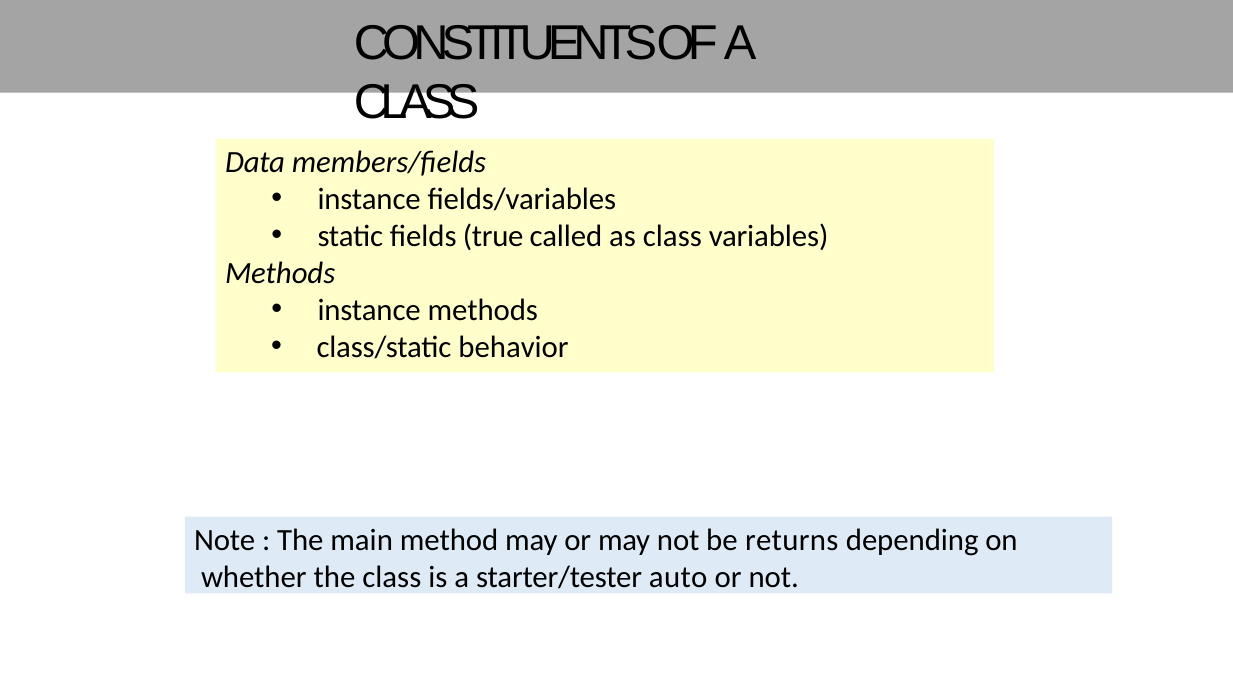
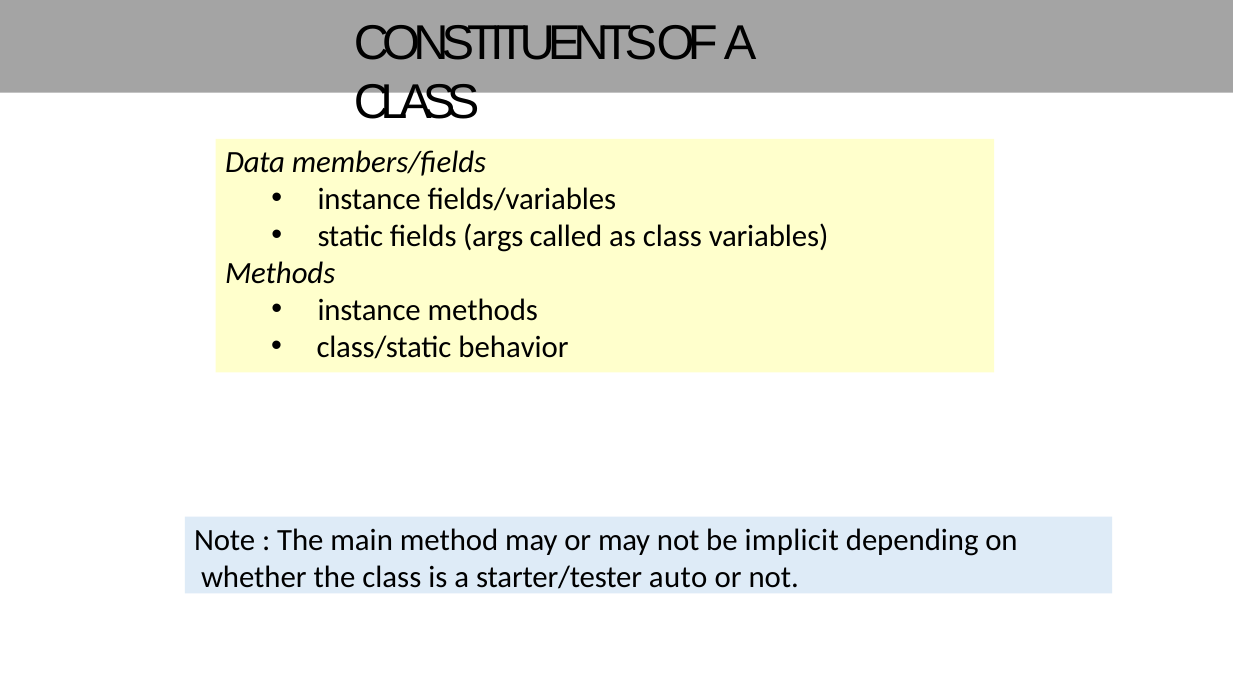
true: true -> args
returns: returns -> implicit
